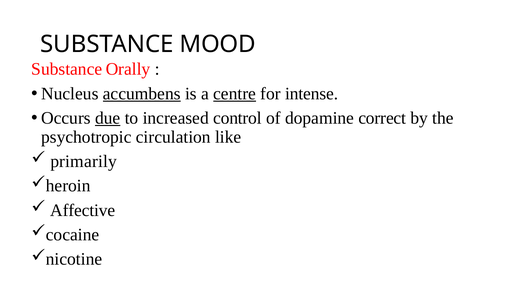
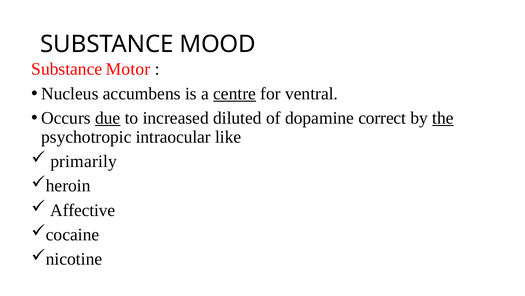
Orally: Orally -> Motor
accumbens underline: present -> none
intense: intense -> ventral
control: control -> diluted
the underline: none -> present
circulation: circulation -> intraocular
